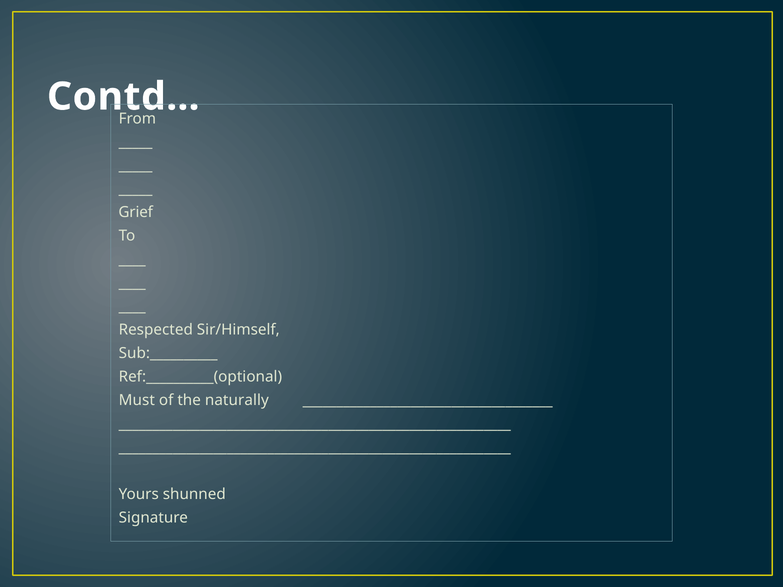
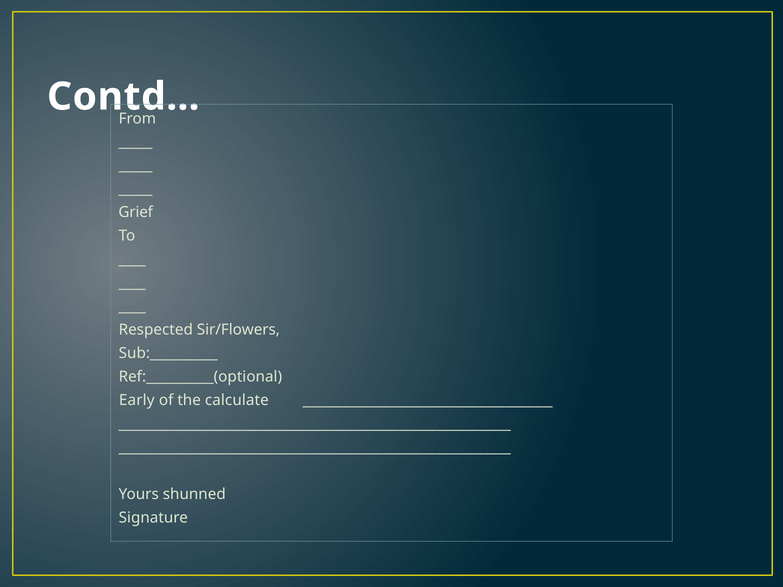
Sir/Himself: Sir/Himself -> Sir/Flowers
Must: Must -> Early
naturally: naturally -> calculate
